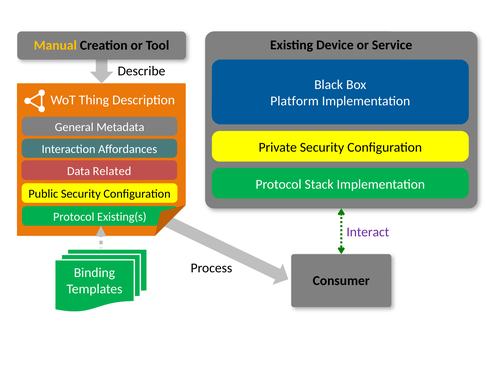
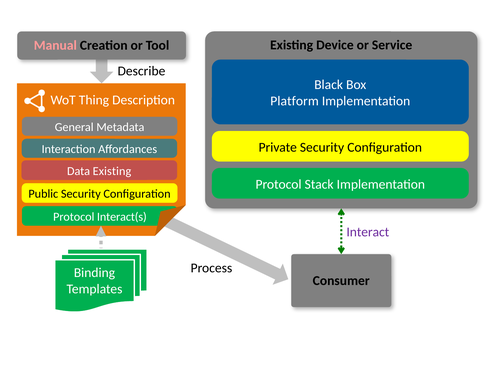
Manual colour: yellow -> pink
Data Related: Related -> Existing
Existing(s: Existing(s -> Interact(s
